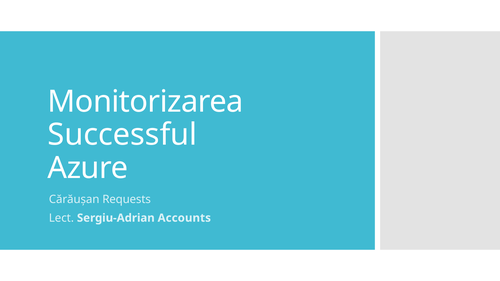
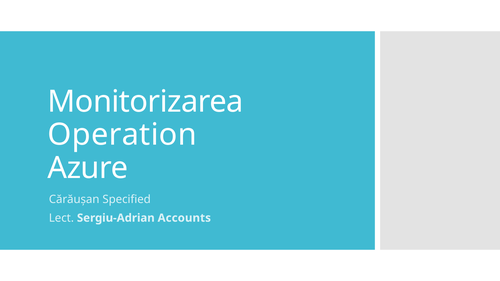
Successful: Successful -> Operation
Requests: Requests -> Specified
